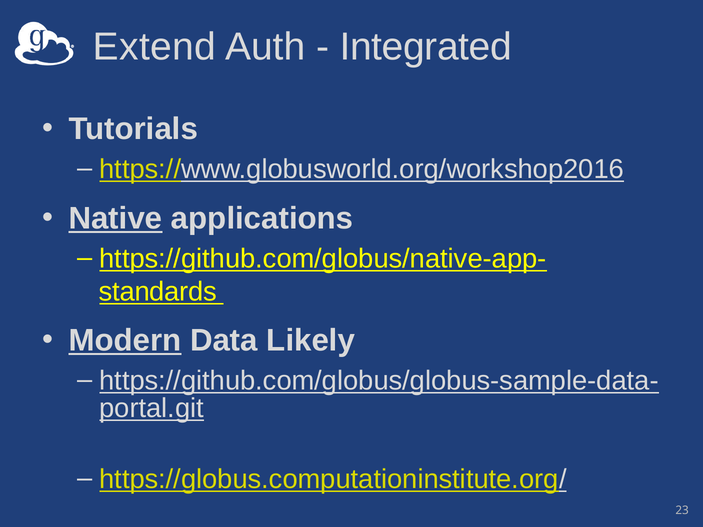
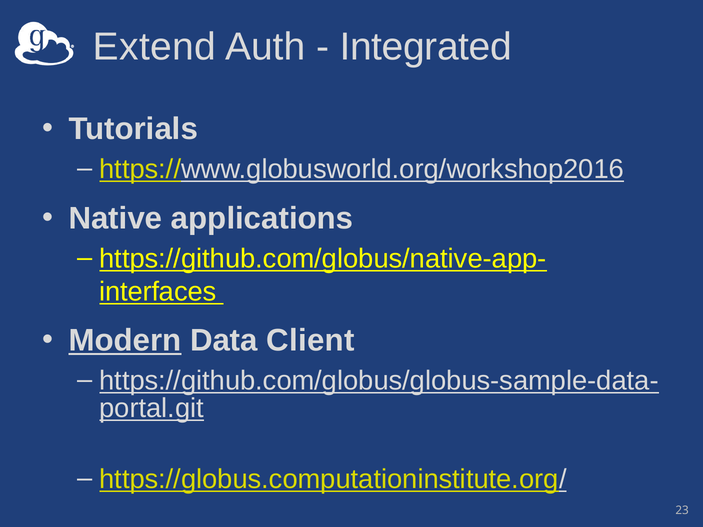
Native underline: present -> none
standards: standards -> interfaces
Likely: Likely -> Client
